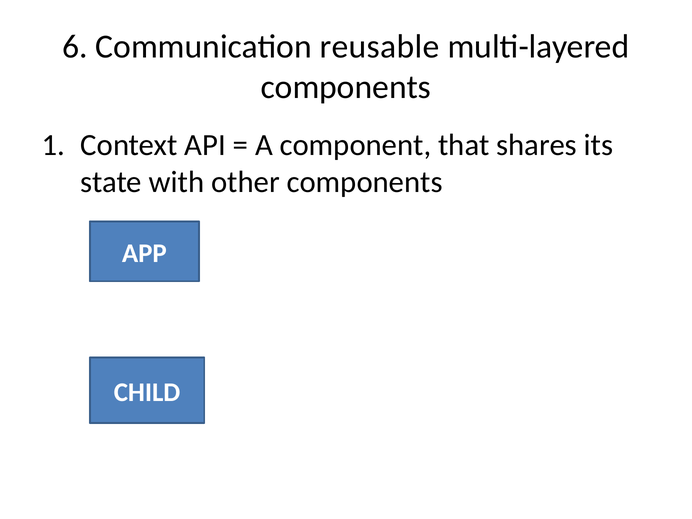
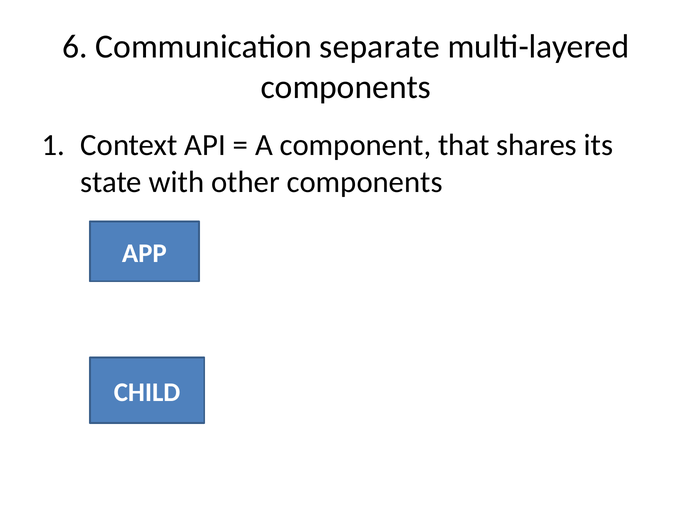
reusable: reusable -> separate
